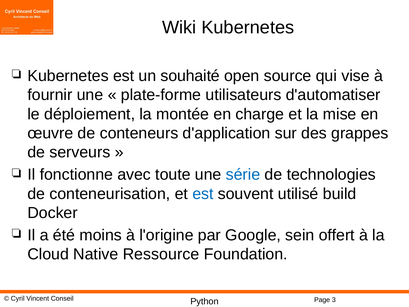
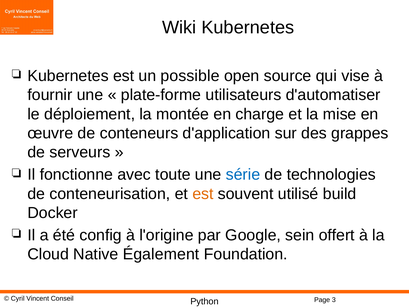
souhaité: souhaité -> possible
est at (203, 194) colour: blue -> orange
moins: moins -> config
Ressource: Ressource -> Également
